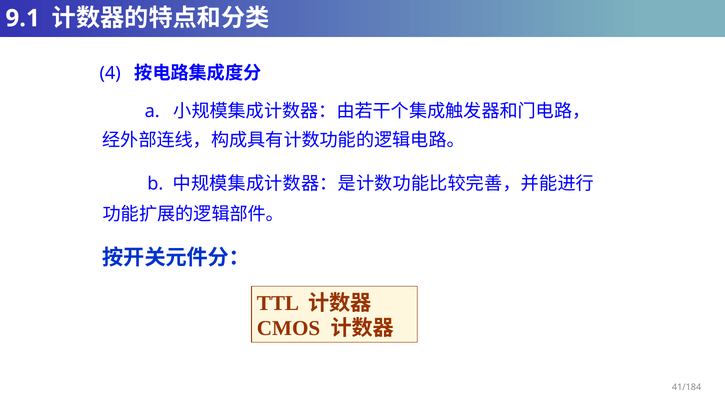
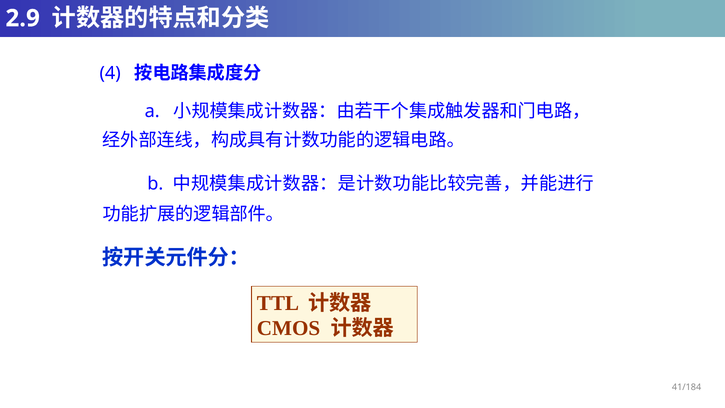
9.1: 9.1 -> 2.9
